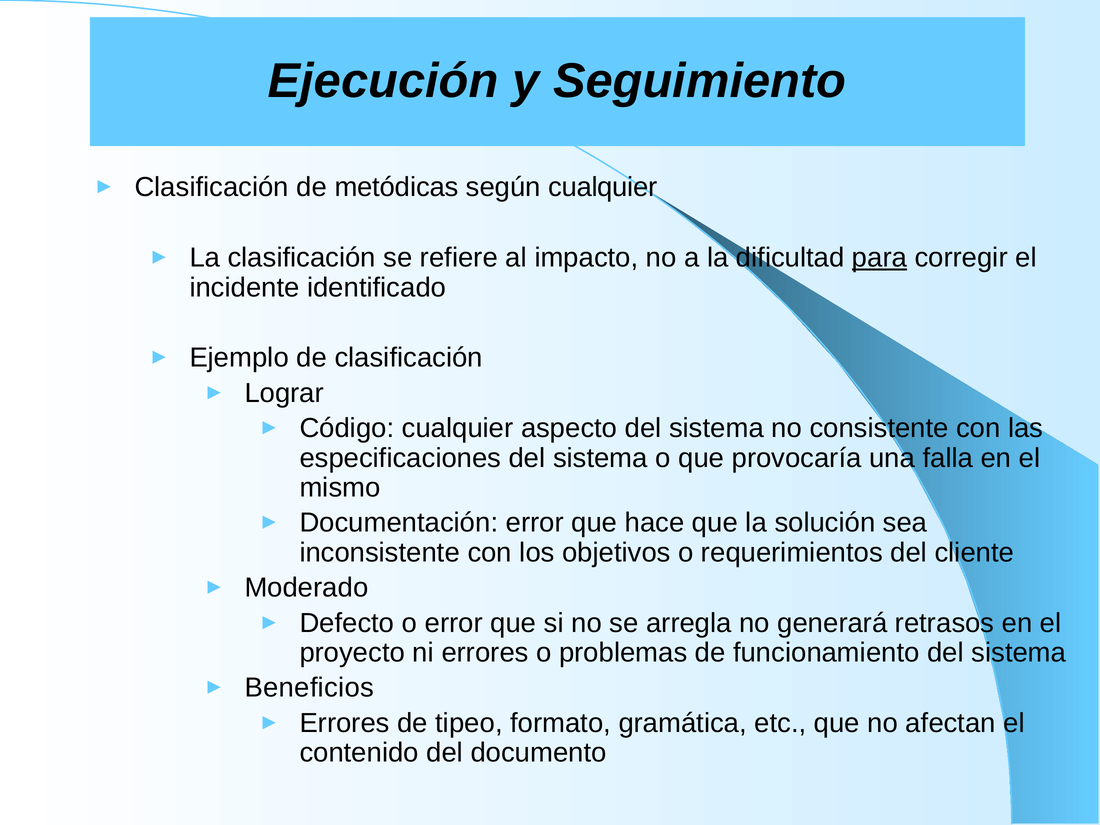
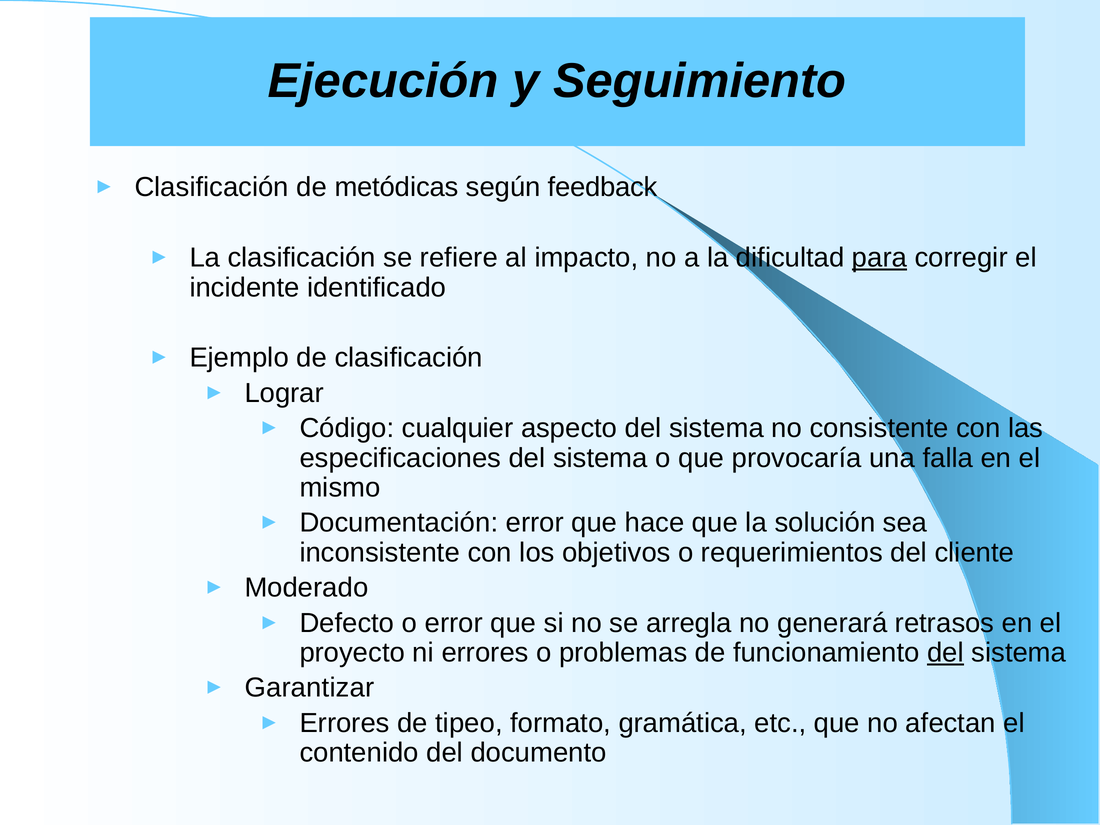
según cualquier: cualquier -> feedback
del at (945, 653) underline: none -> present
Beneficios: Beneficios -> Garantizar
